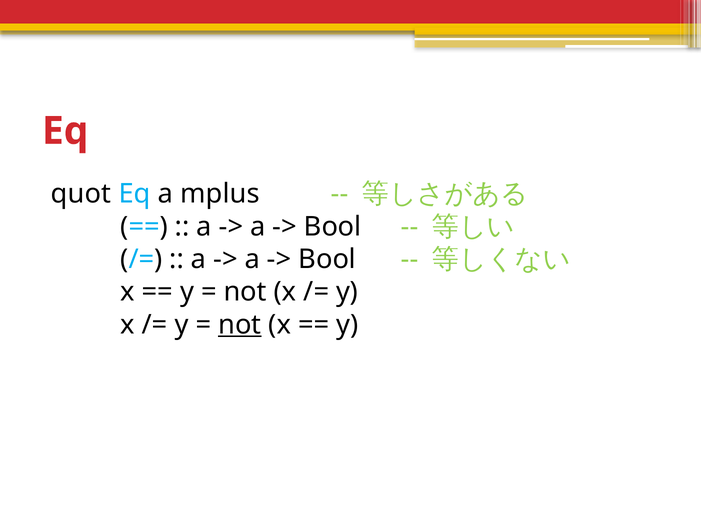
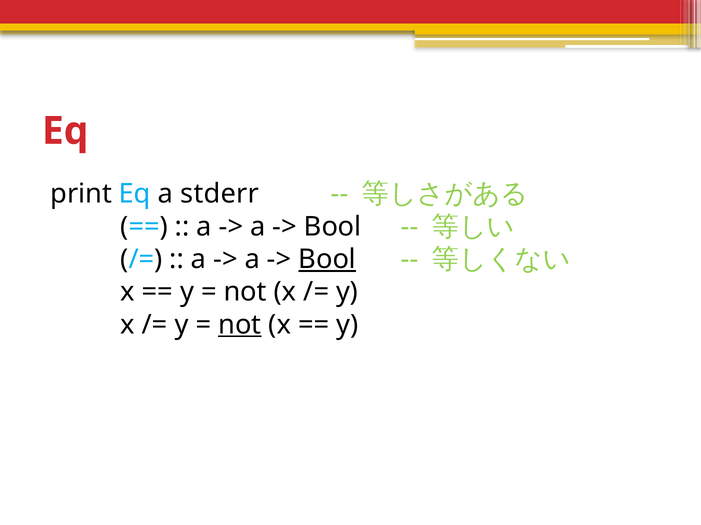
quot: quot -> print
mplus: mplus -> stderr
Bool at (327, 260) underline: none -> present
